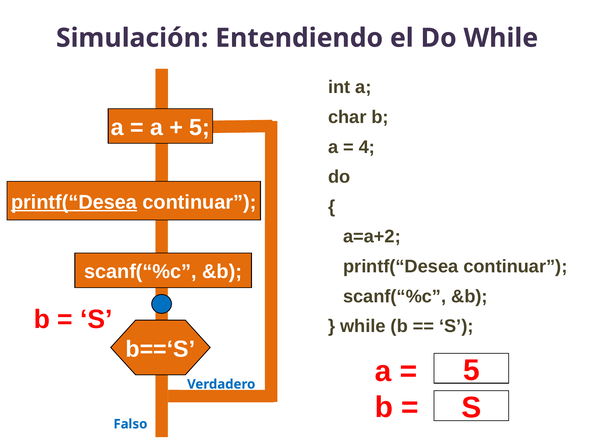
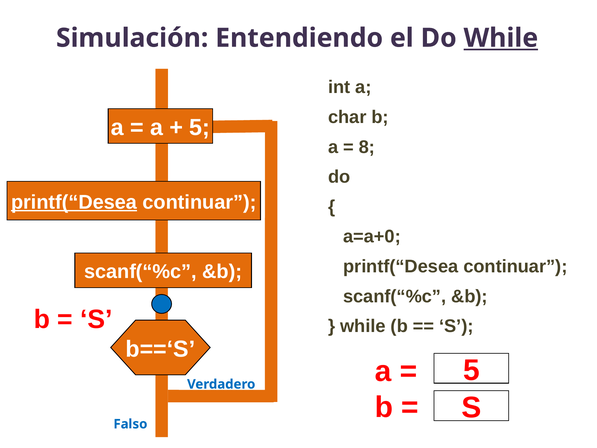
While at (501, 38) underline: none -> present
4: 4 -> 8
a=a+2: a=a+2 -> a=a+0
